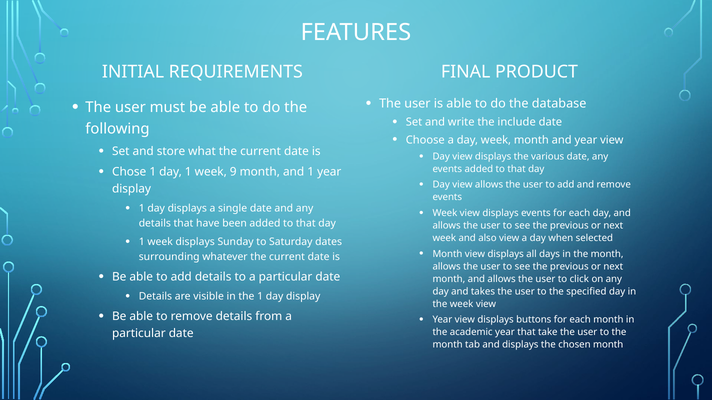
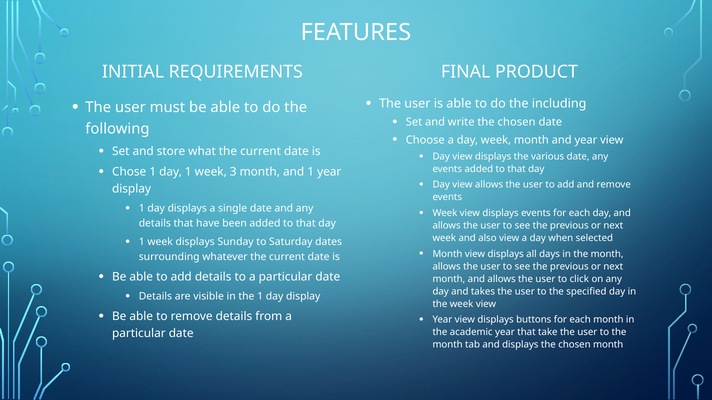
database: database -> including
include at (517, 122): include -> chosen
9: 9 -> 3
